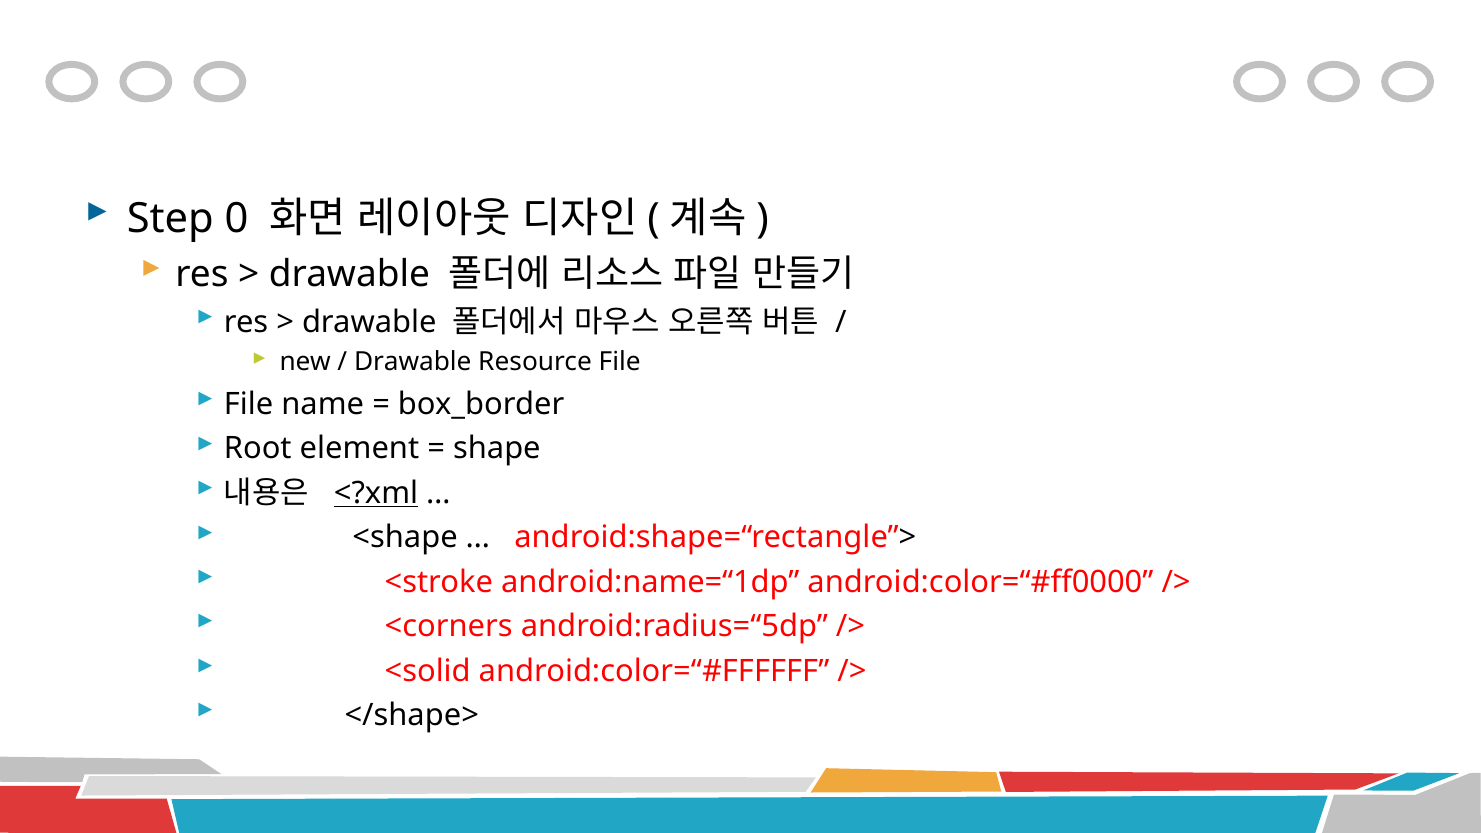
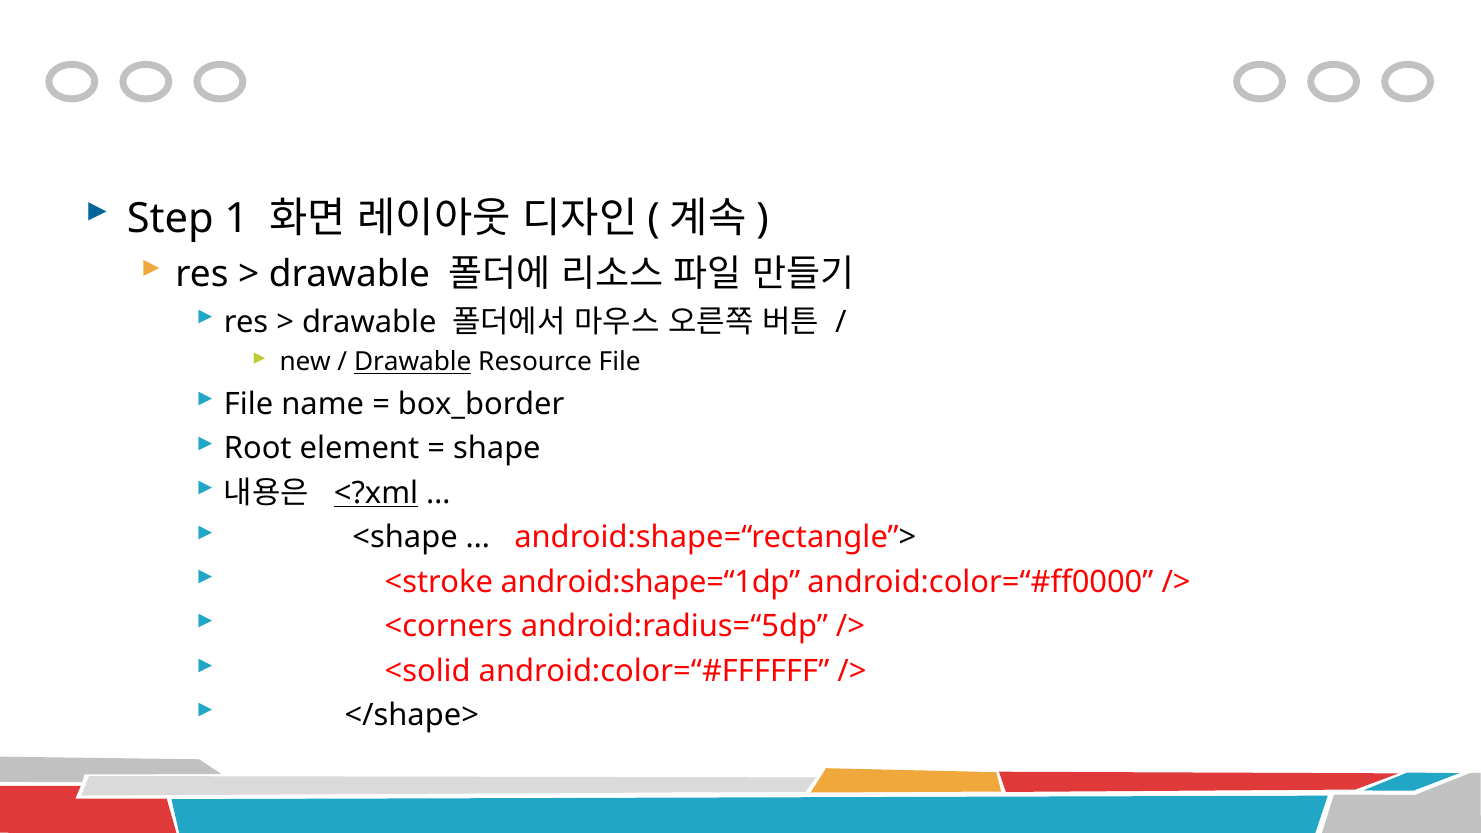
0: 0 -> 1
Drawable at (413, 362) underline: none -> present
android:name=“1dp: android:name=“1dp -> android:shape=“1dp
